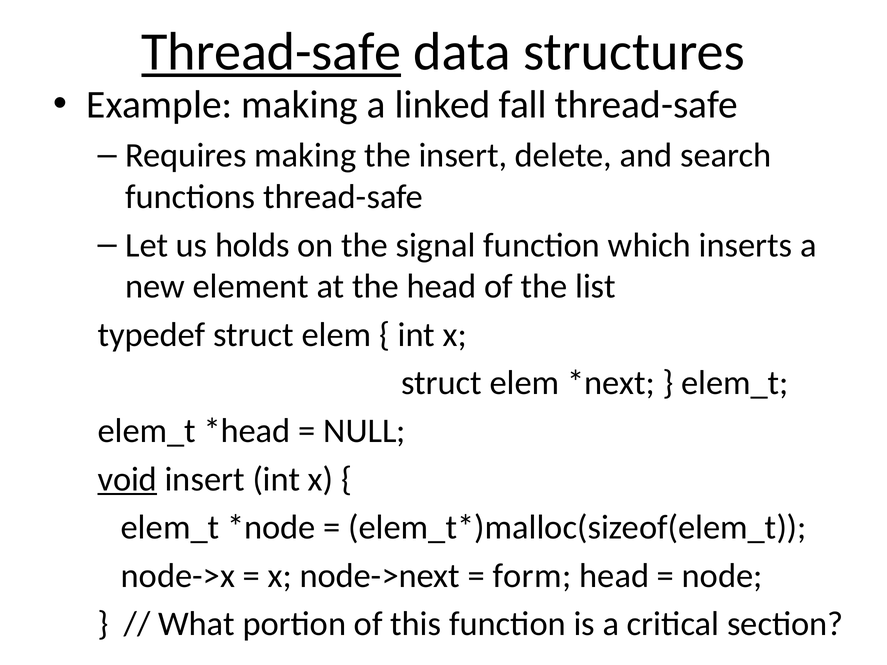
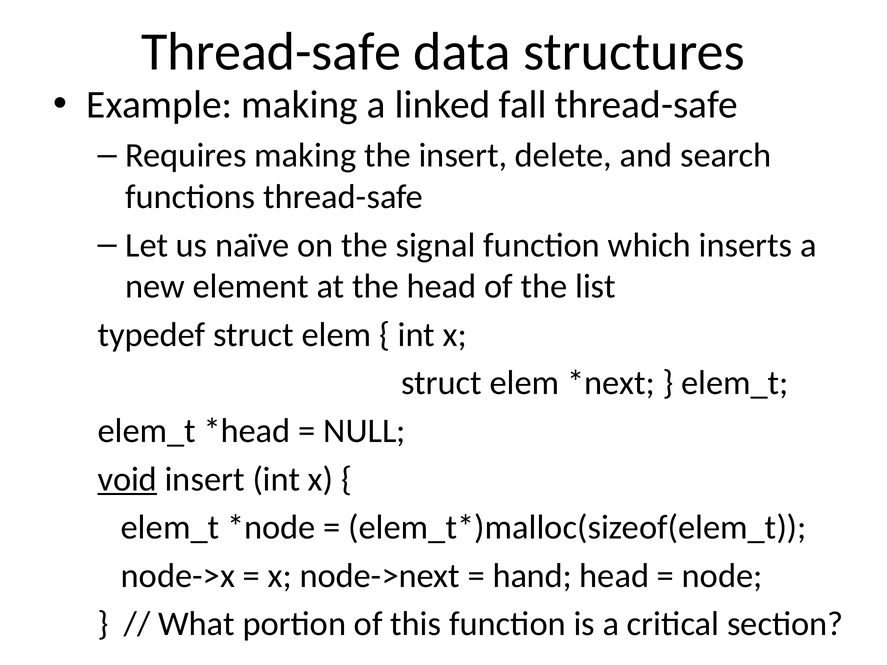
Thread-safe at (271, 52) underline: present -> none
holds: holds -> naïve
form: form -> hand
